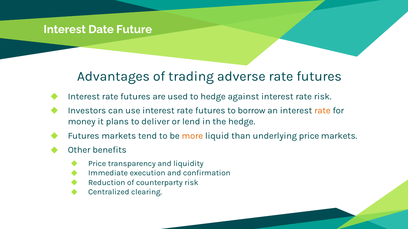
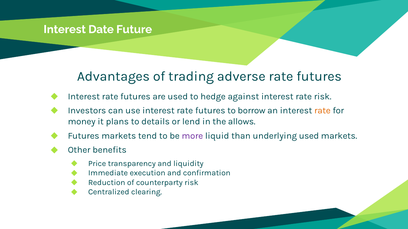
deliver: deliver -> details
the hedge: hedge -> allows
more colour: orange -> purple
underlying price: price -> used
